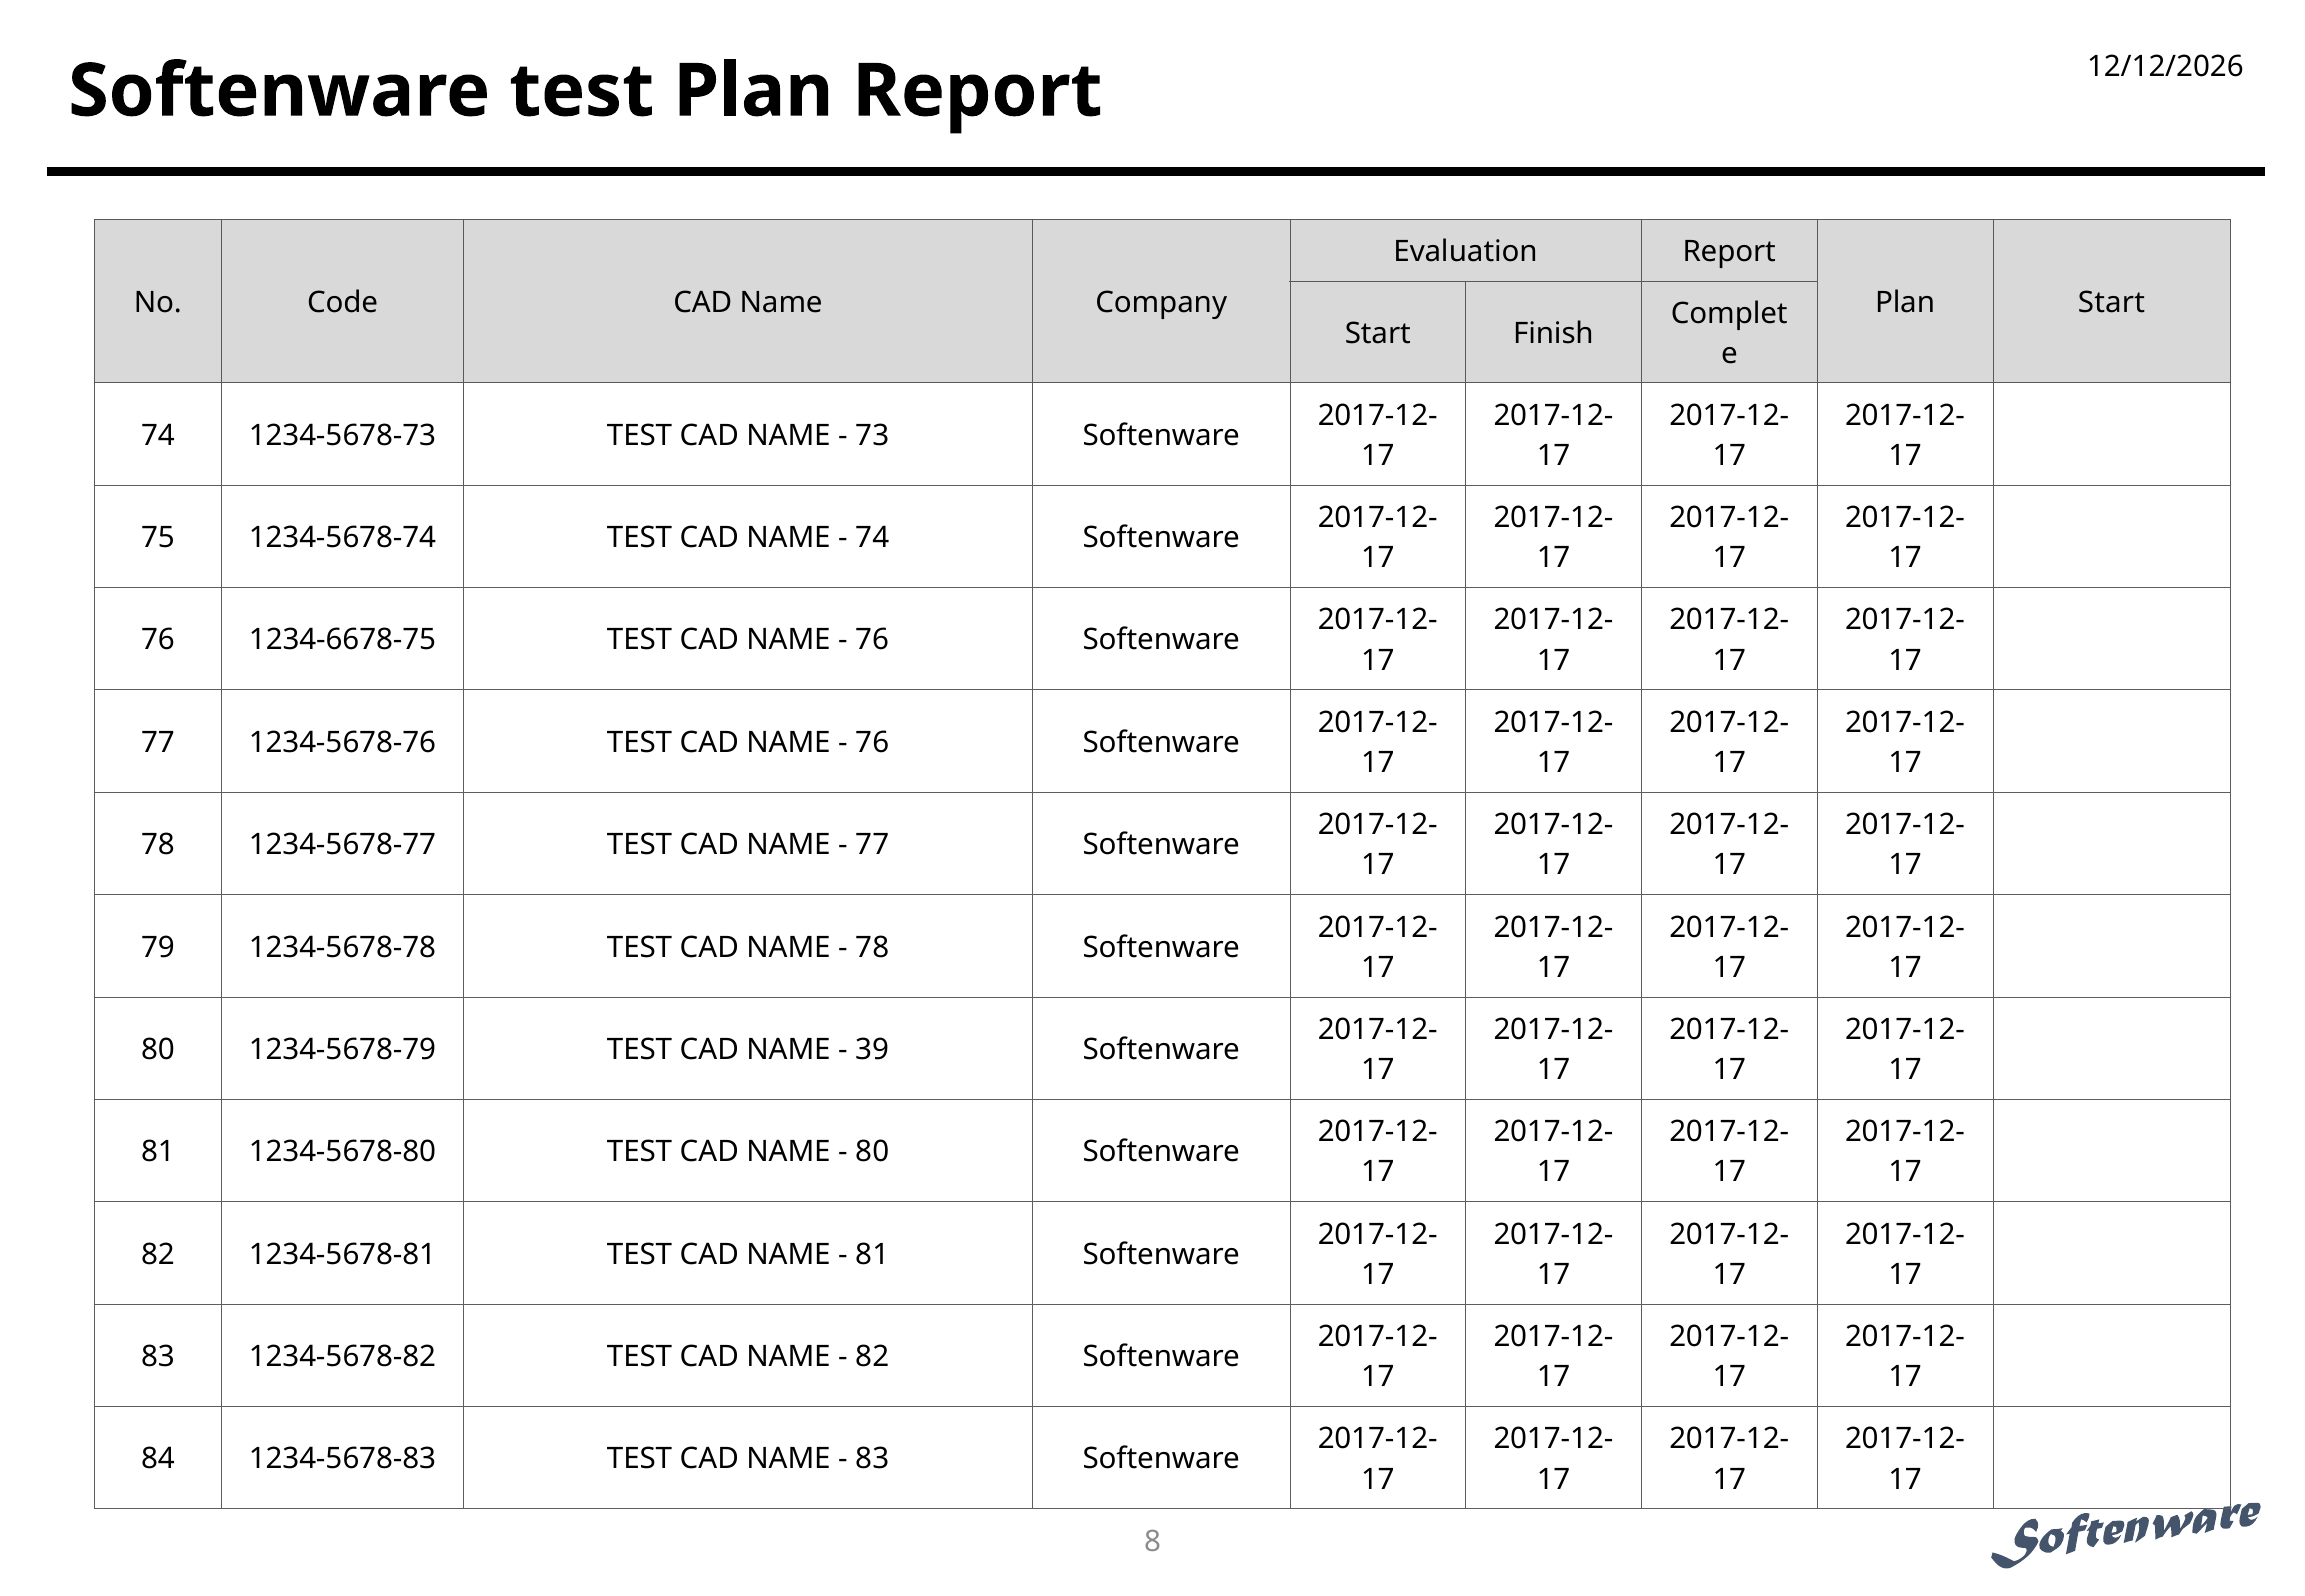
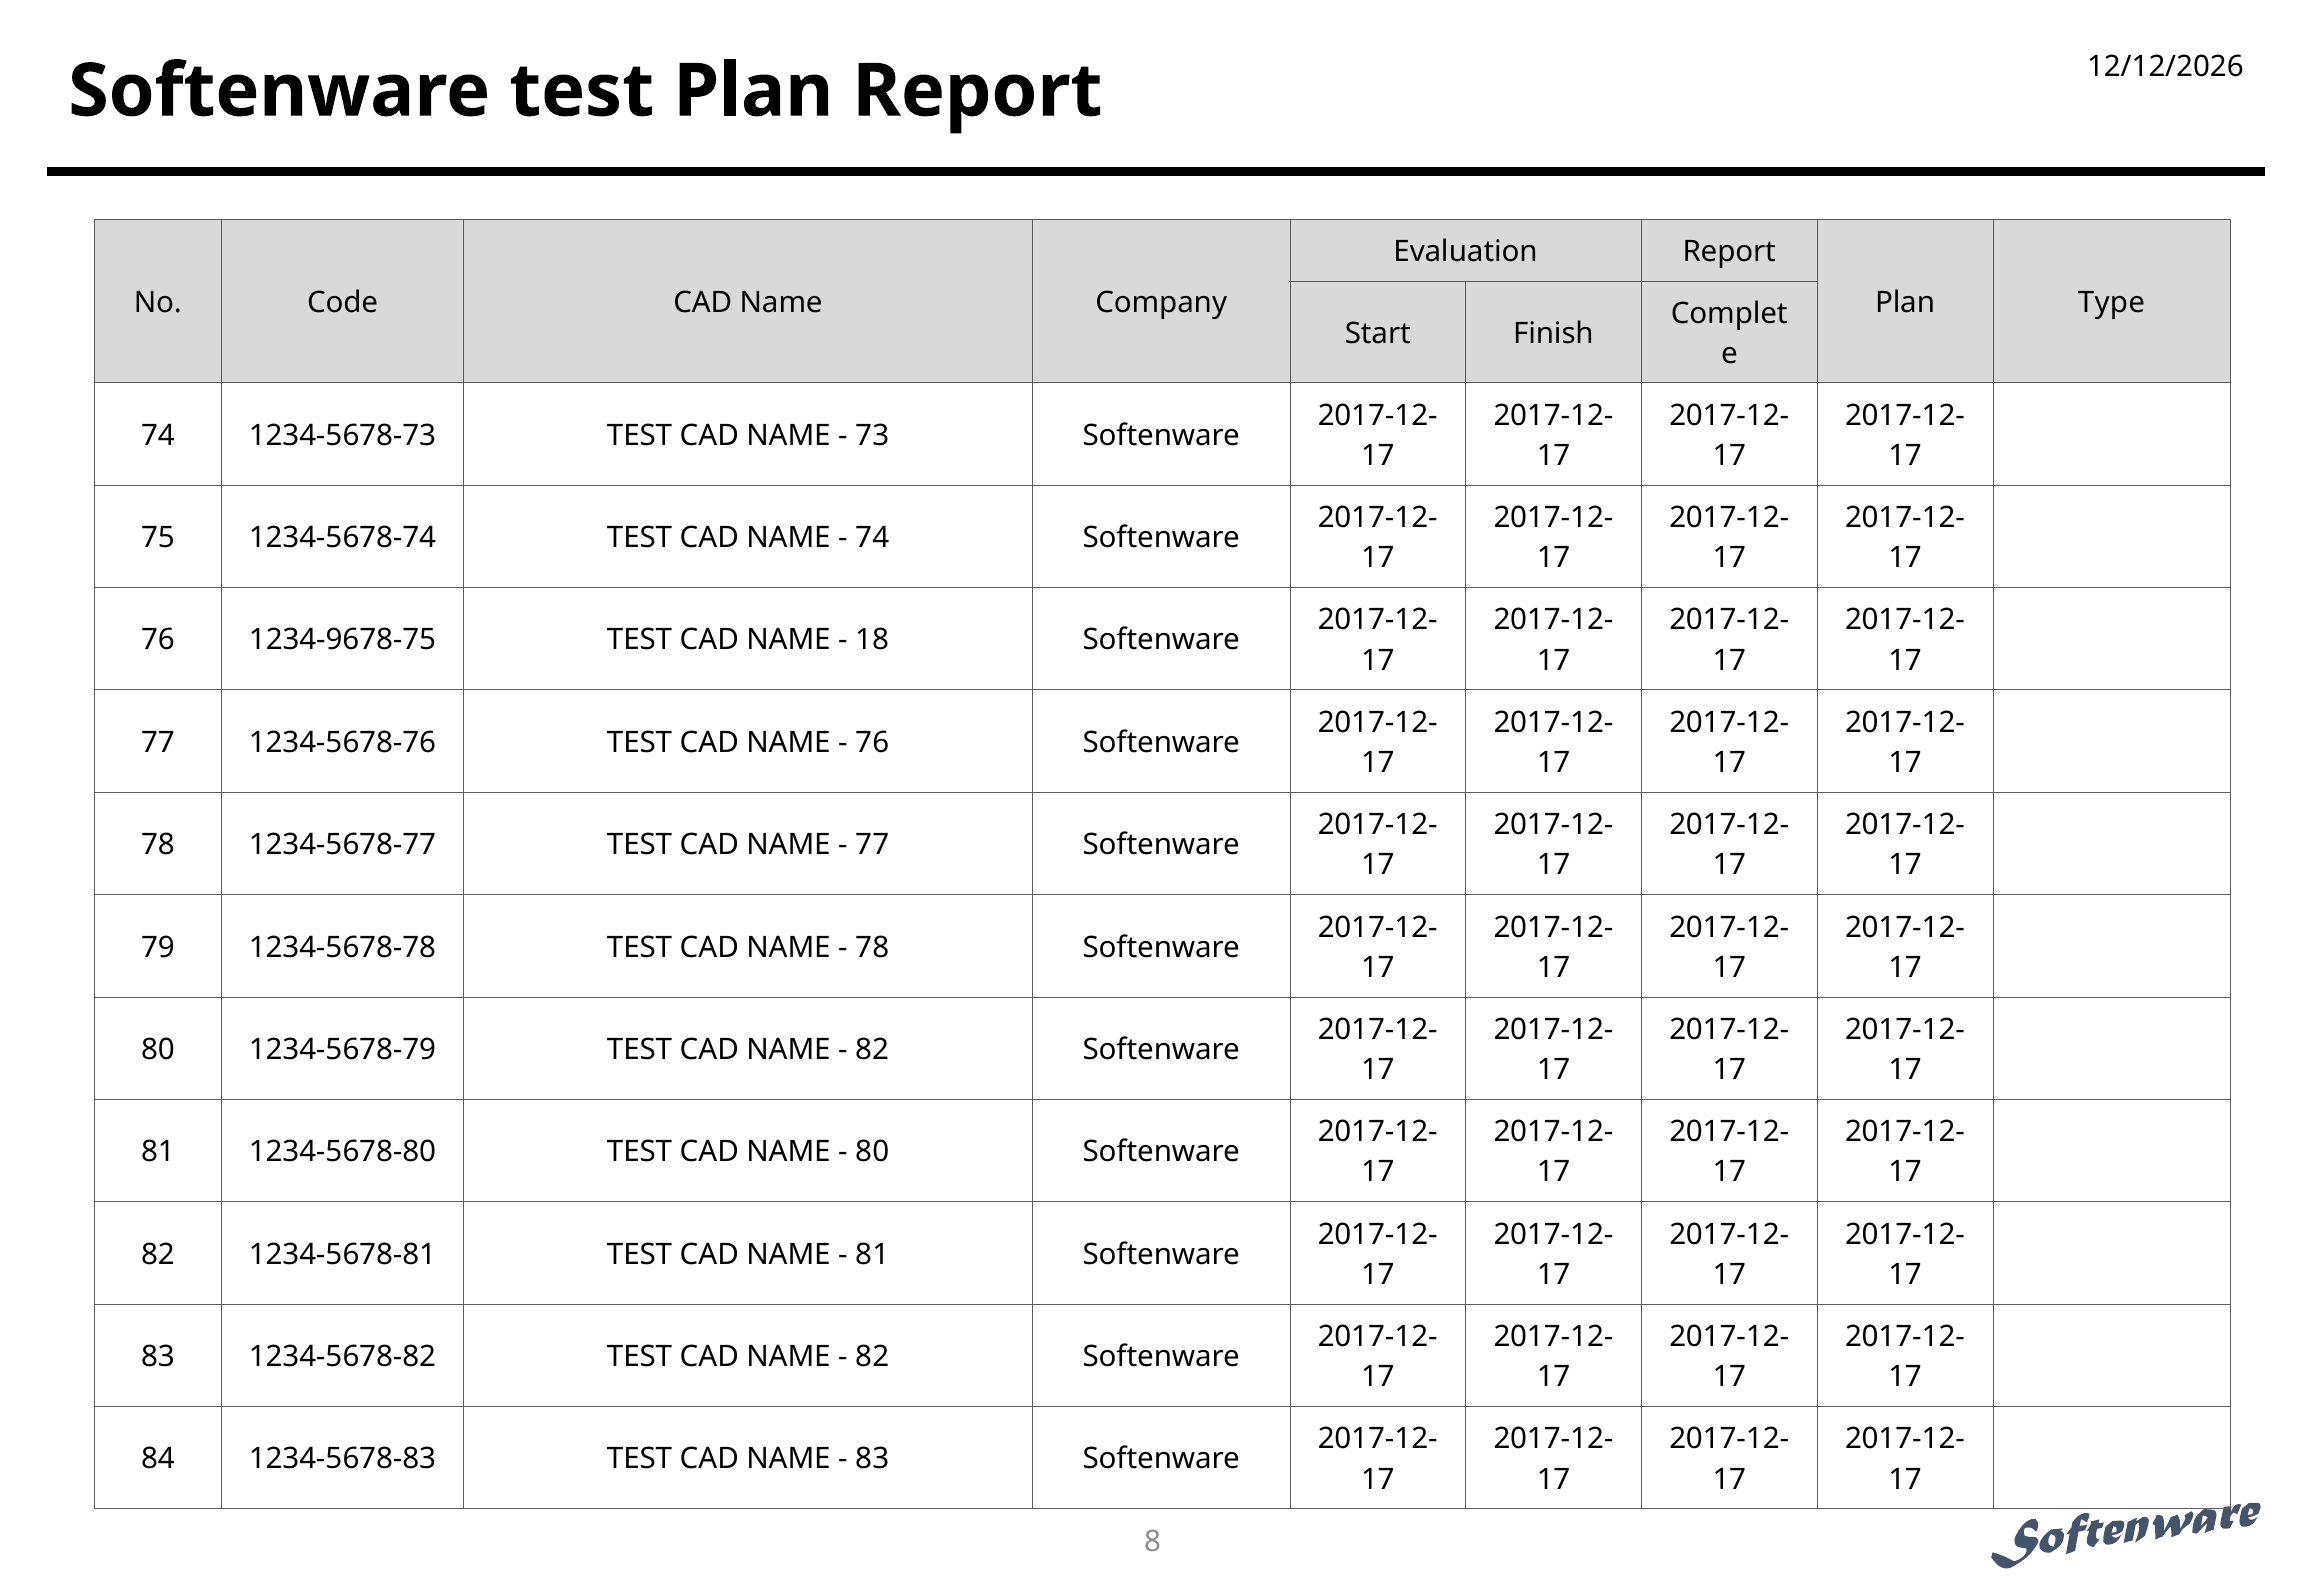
Plan Start: Start -> Type
1234-6678-75: 1234-6678-75 -> 1234-9678-75
76 at (872, 640): 76 -> 18
39 at (872, 1050): 39 -> 82
